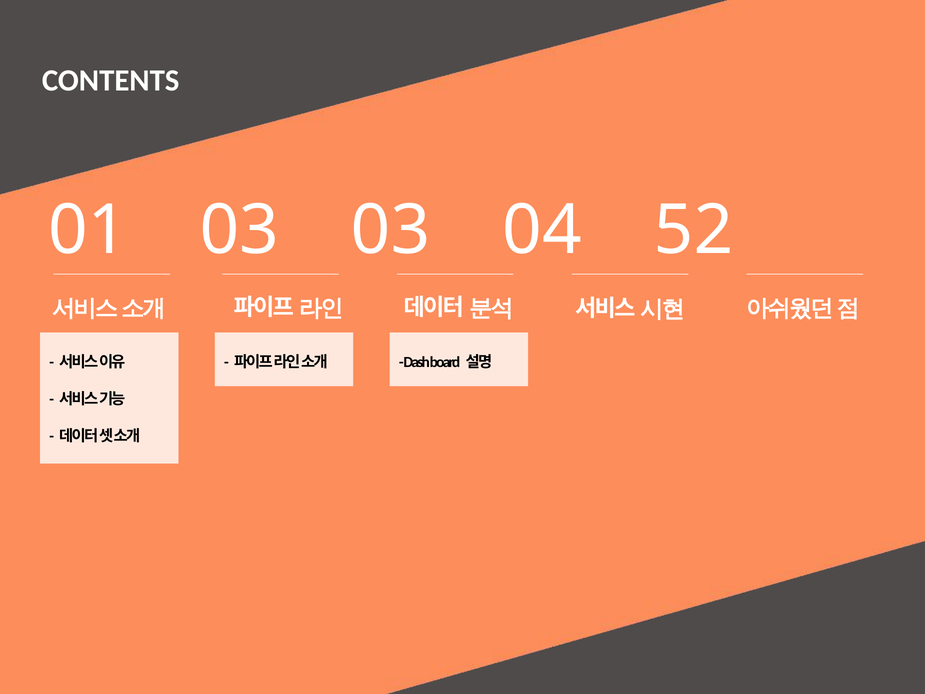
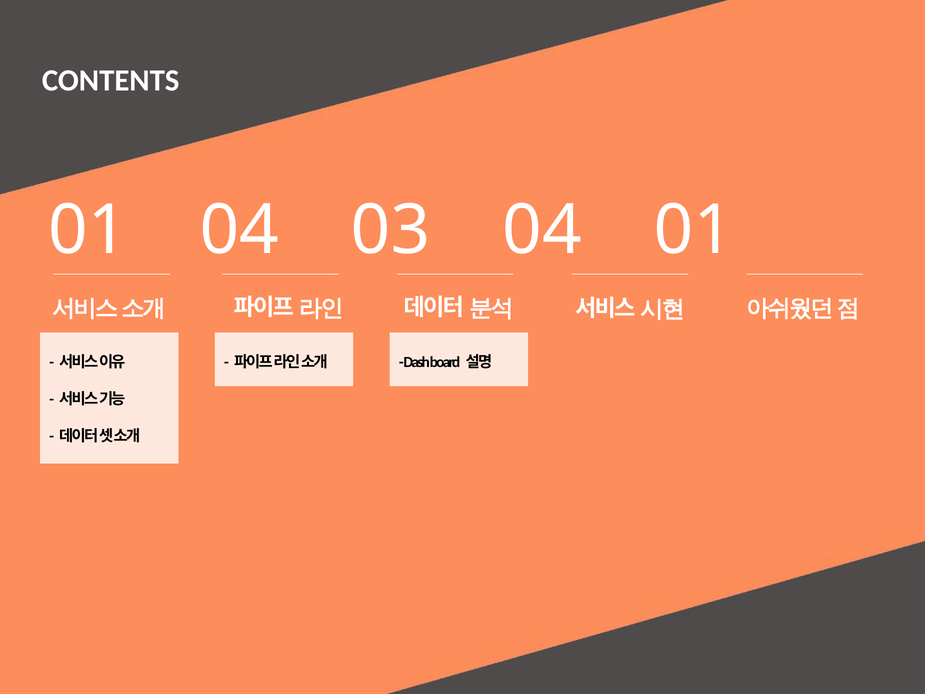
01 03: 03 -> 04
04 52: 52 -> 01
